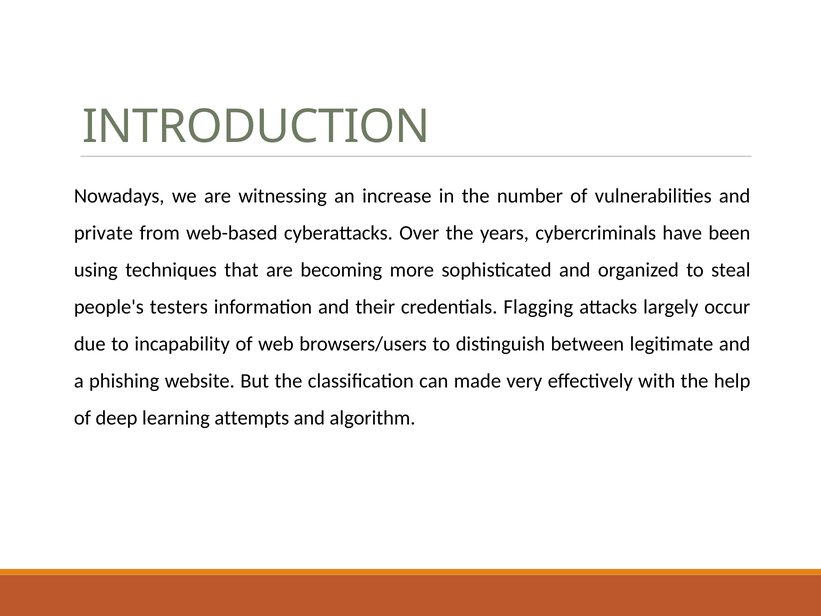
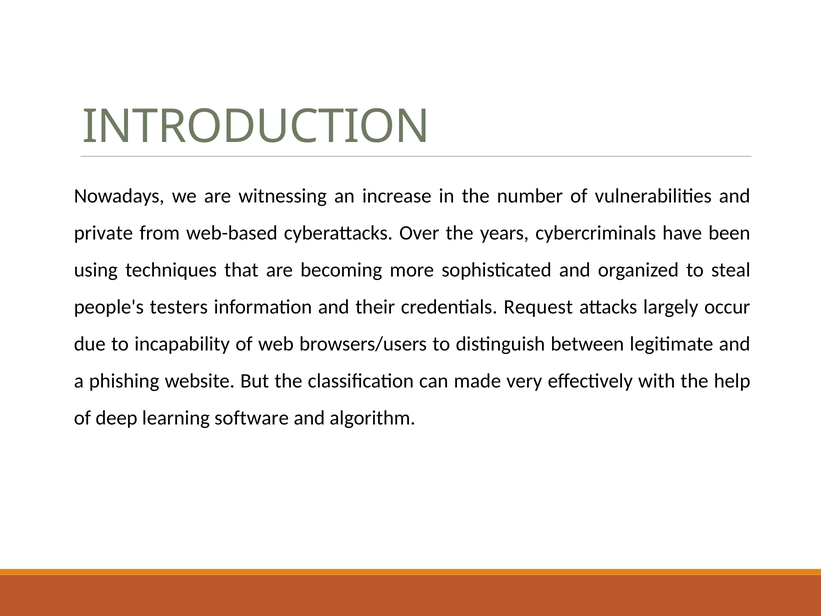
Flagging: Flagging -> Request
attempts: attempts -> software
